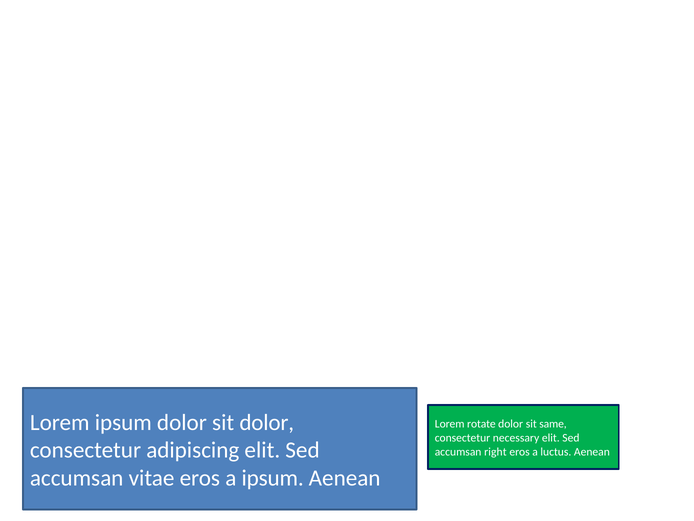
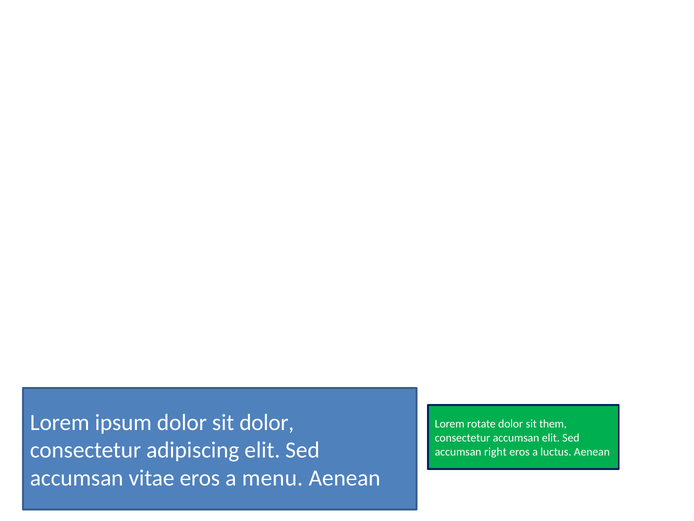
same: same -> them
consectetur necessary: necessary -> accumsan
a ipsum: ipsum -> menu
